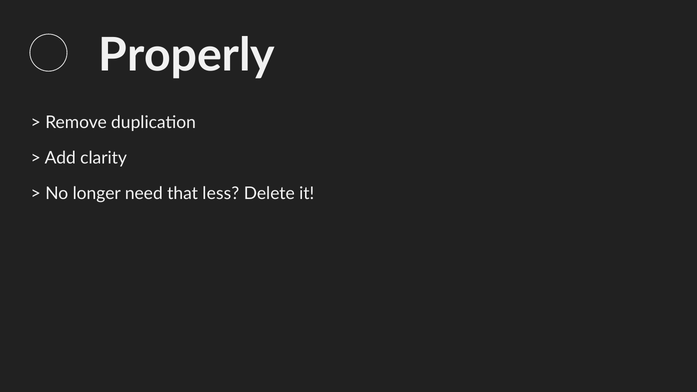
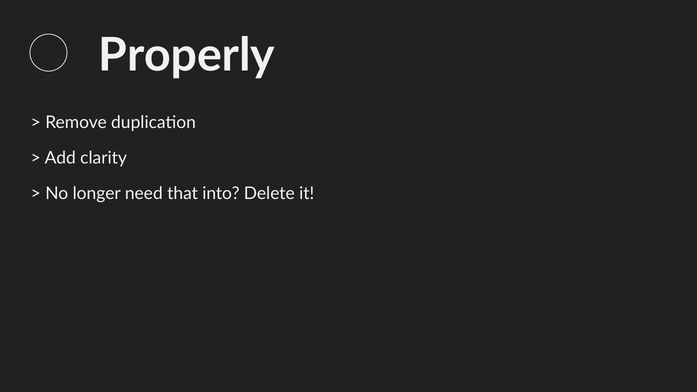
less: less -> into
